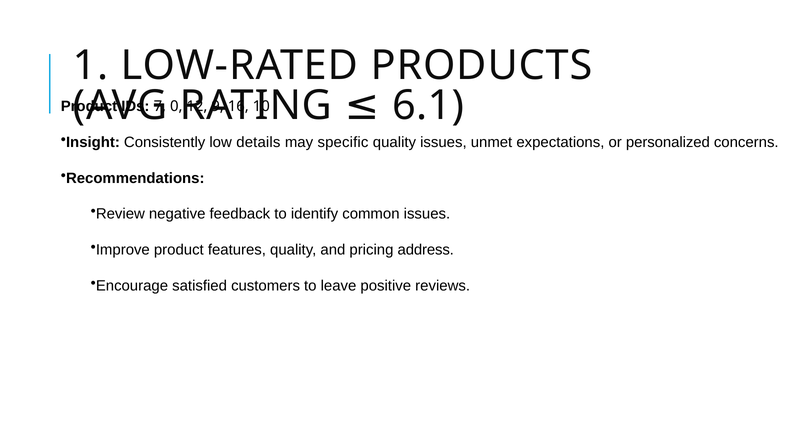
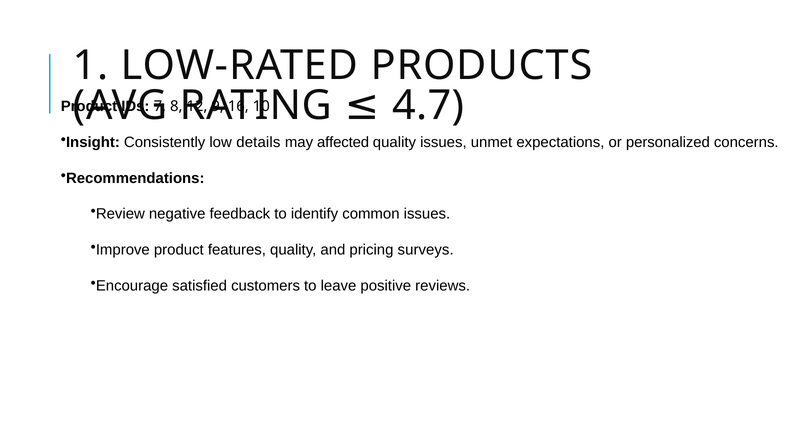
6.1: 6.1 -> 4.7
0: 0 -> 8
specific: specific -> affected
address: address -> surveys
